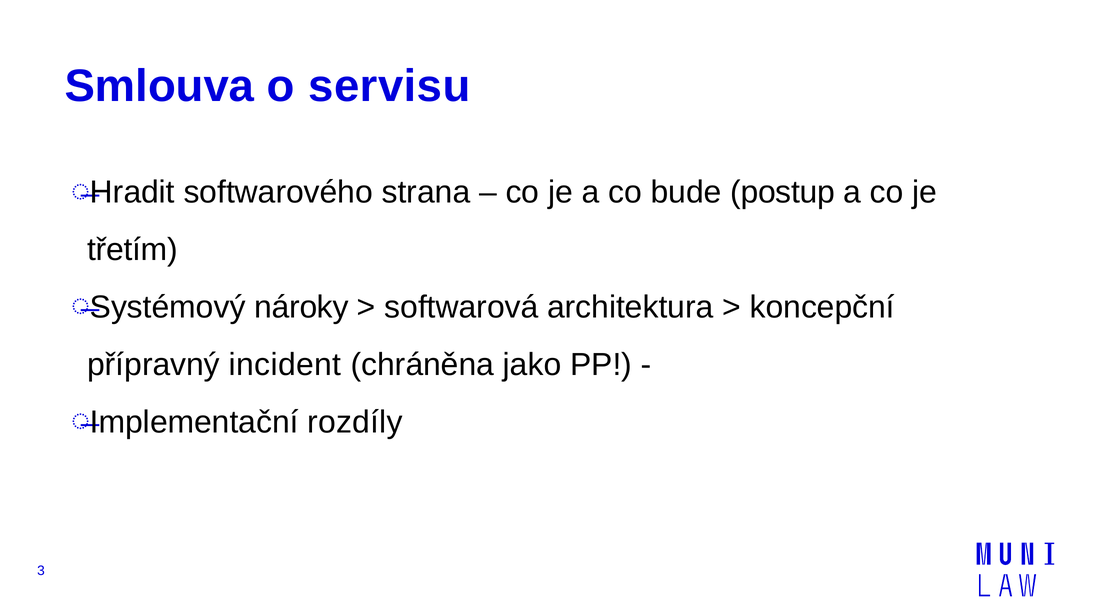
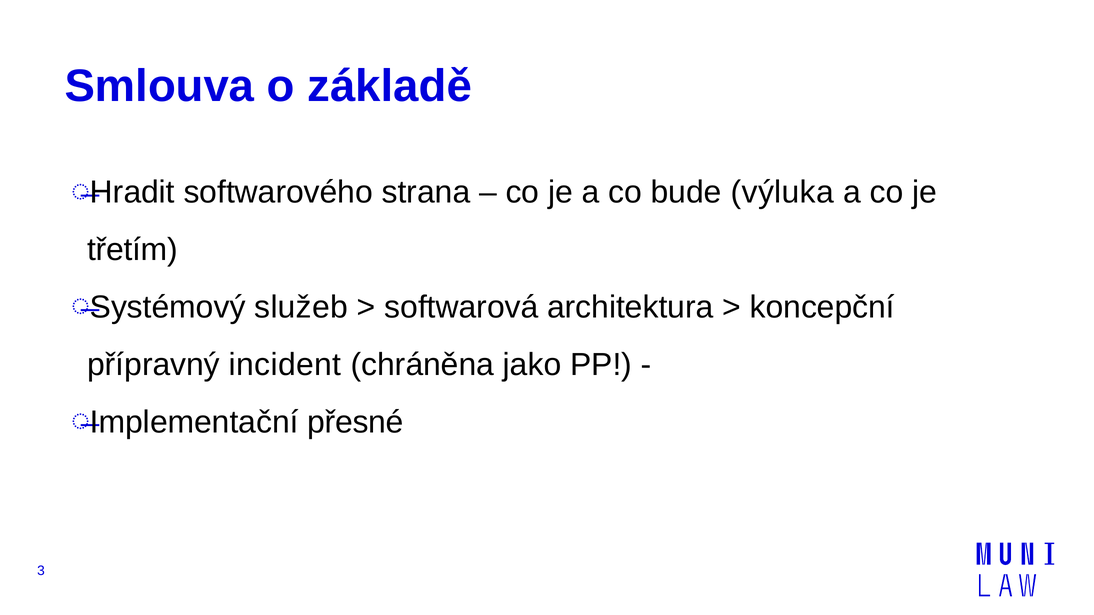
servisu: servisu -> základě
postup: postup -> výluka
nároky: nároky -> služeb
rozdíly: rozdíly -> přesné
